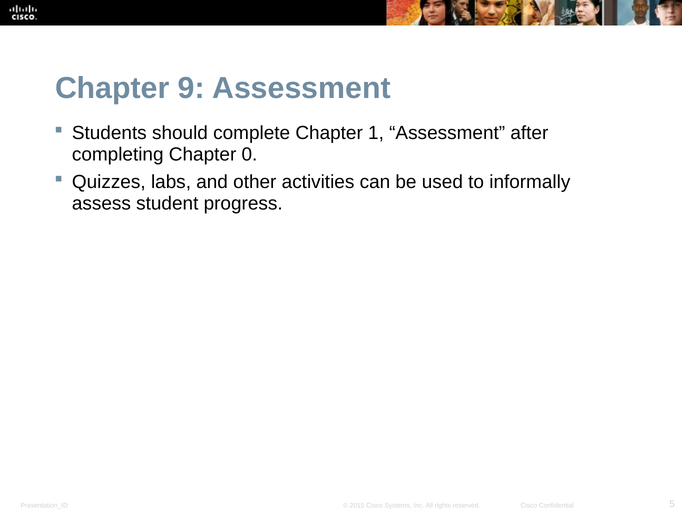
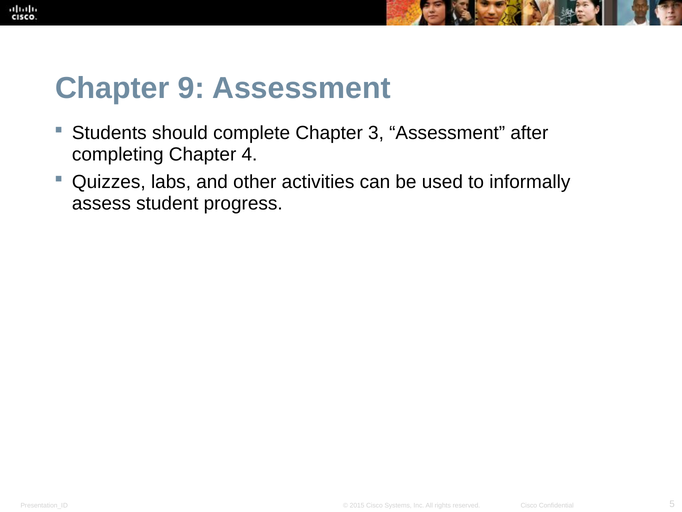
1: 1 -> 3
0: 0 -> 4
